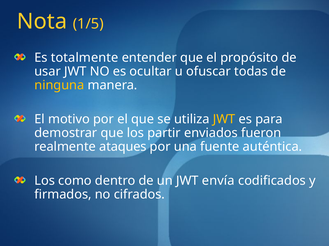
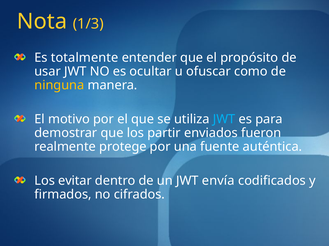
1/5: 1/5 -> 1/3
todas: todas -> como
JWT at (224, 120) colour: yellow -> light blue
ataques: ataques -> protege
como: como -> evitar
